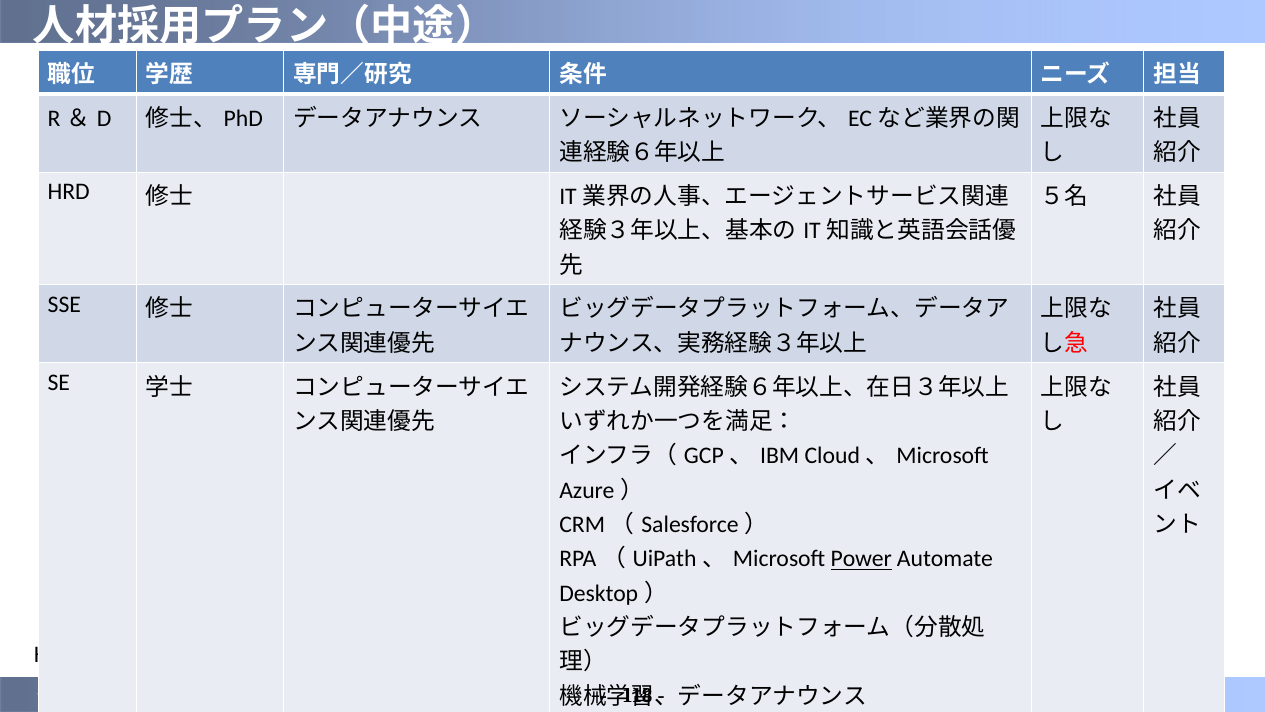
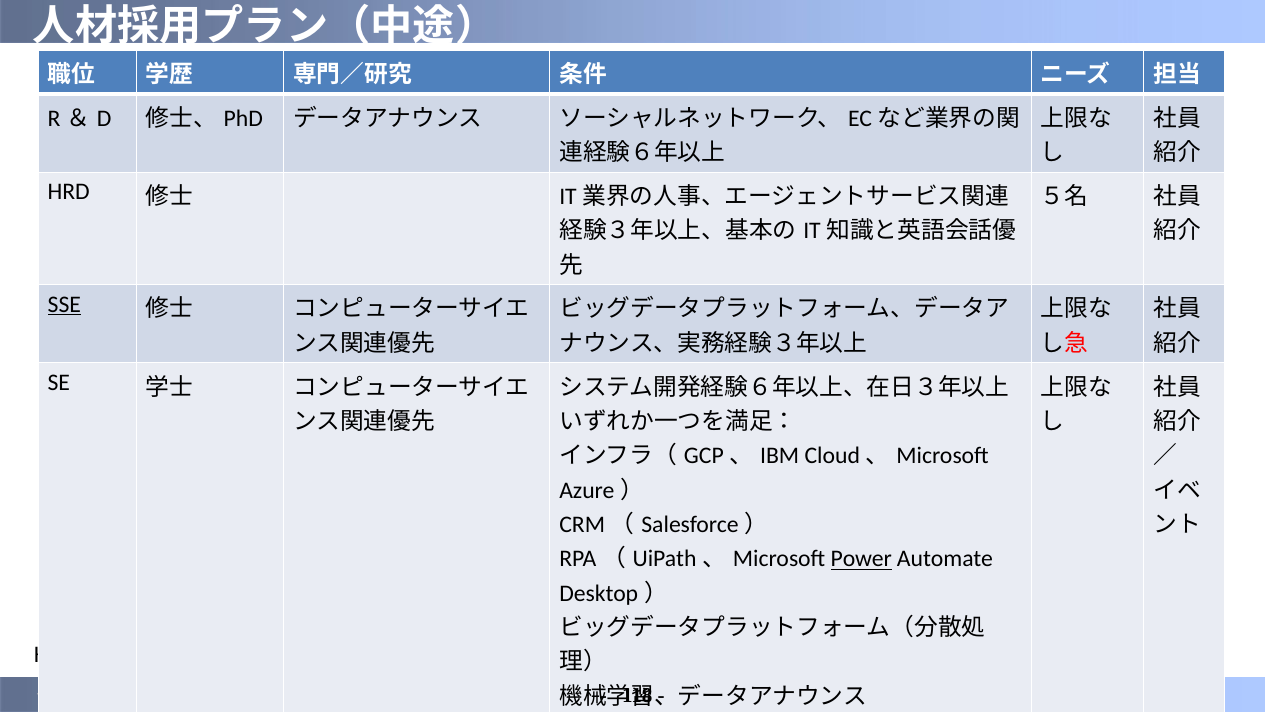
SSE underline: none -> present
